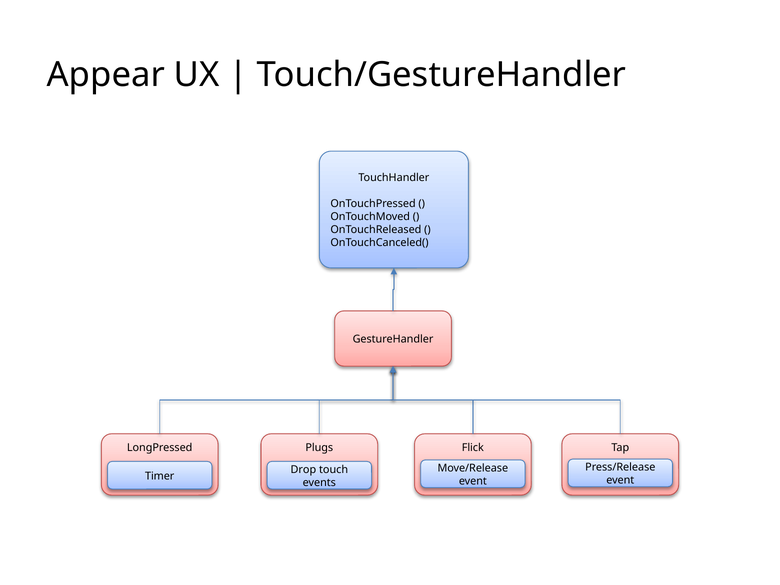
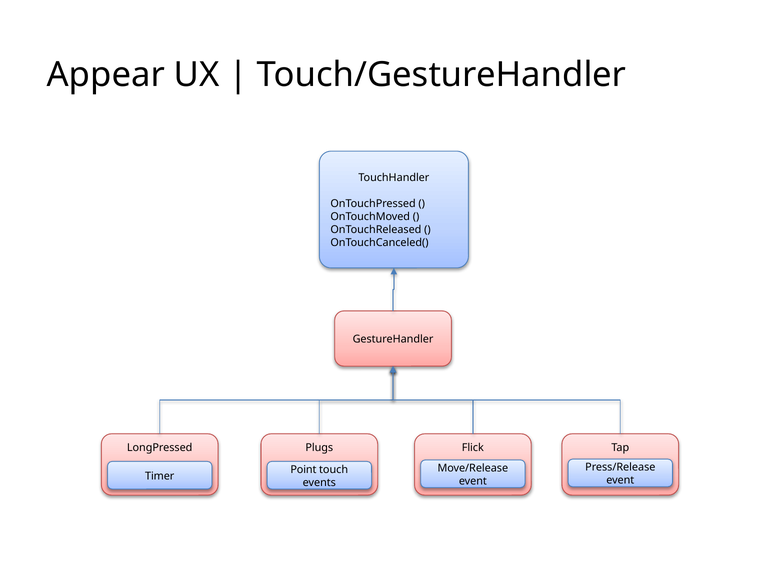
Drop: Drop -> Point
